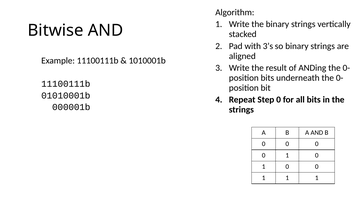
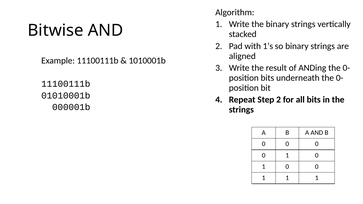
3’s: 3’s -> 1’s
Step 0: 0 -> 2
